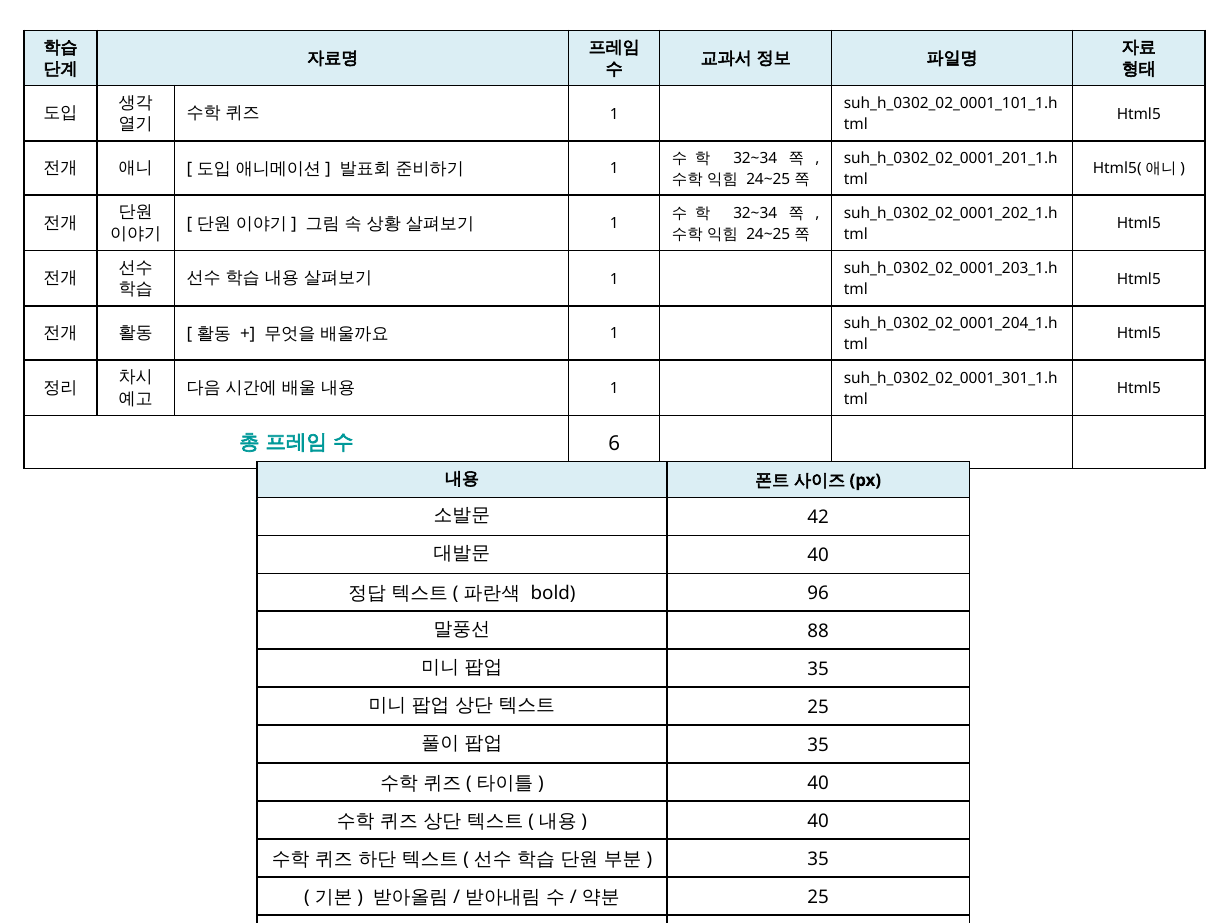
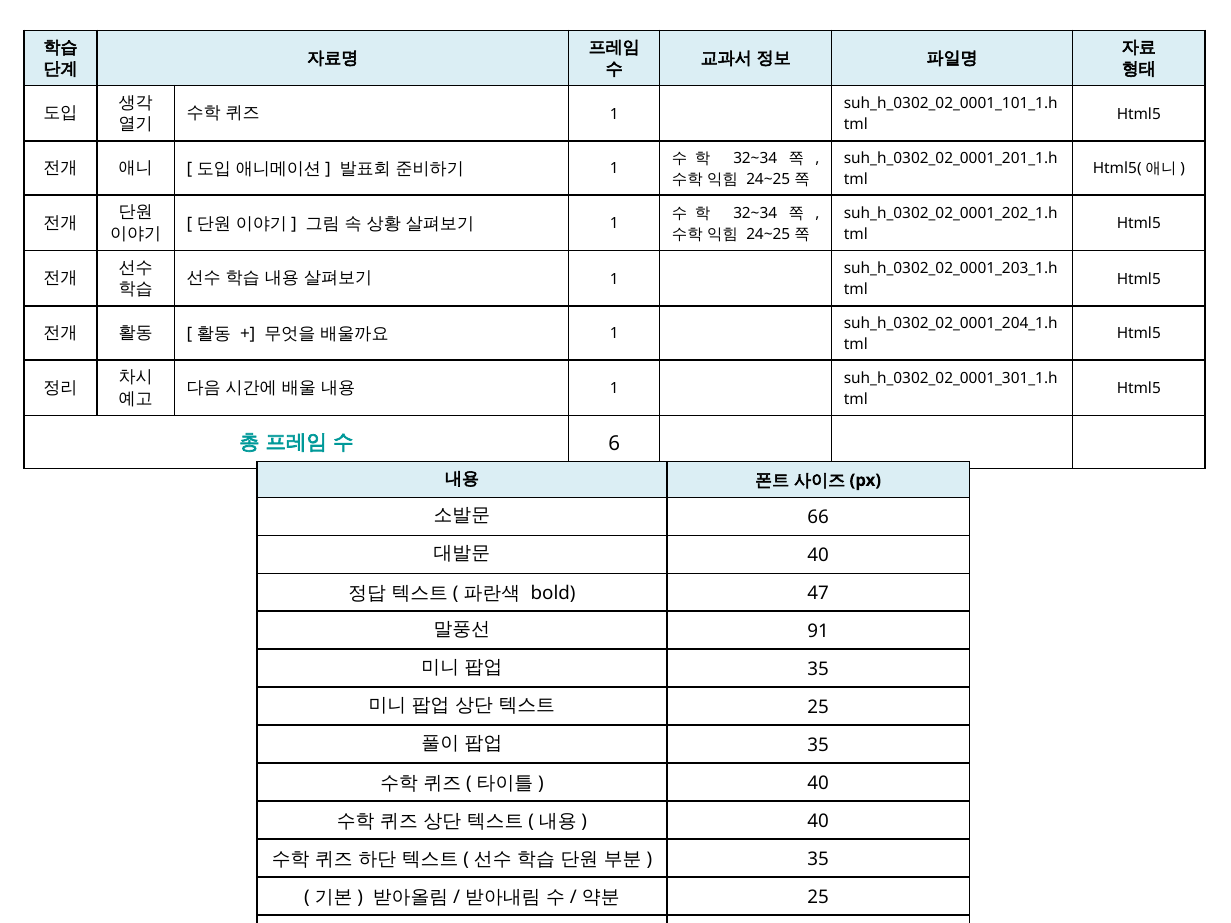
42: 42 -> 66
96: 96 -> 47
88: 88 -> 91
